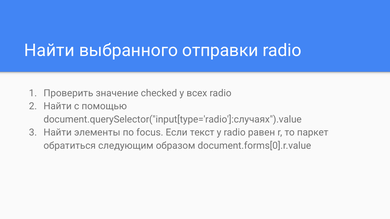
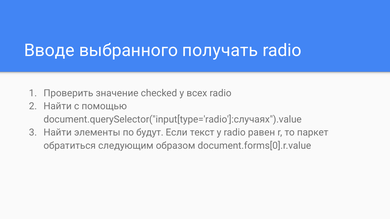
Найти at (49, 50): Найти -> Вводе
отправки: отправки -> получать
focus: focus -> будут
